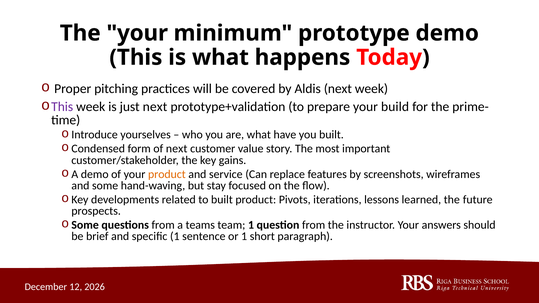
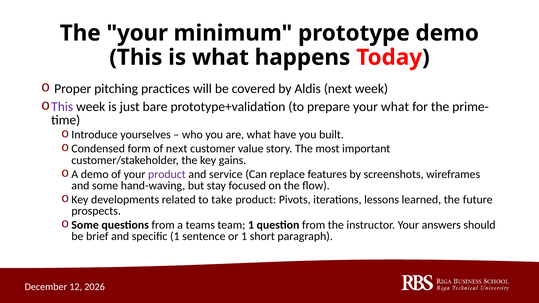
just next: next -> bare
your build: build -> what
product at (167, 174) colour: orange -> purple
to built: built -> take
